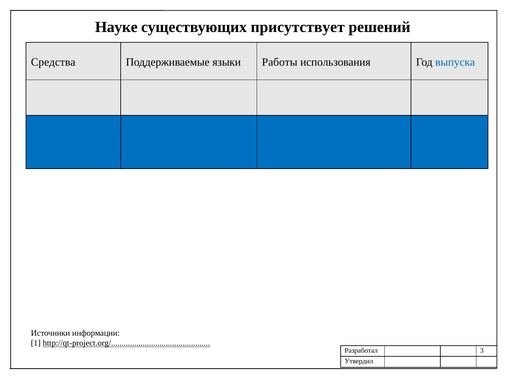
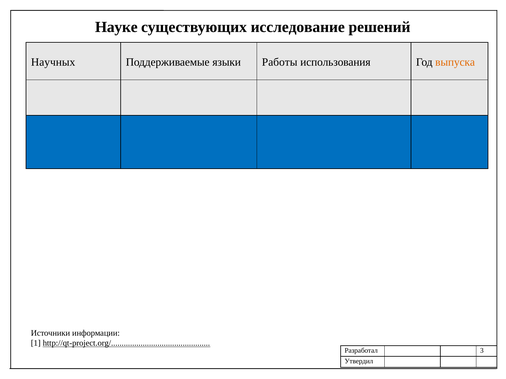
присутствует: присутствует -> исследование
Средства: Средства -> Научных
выпуска colour: blue -> orange
